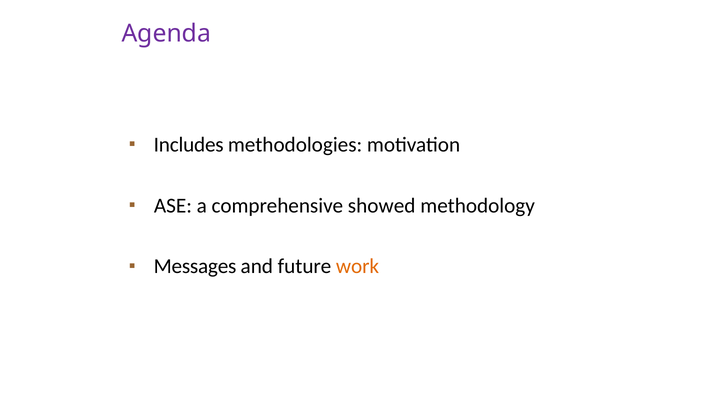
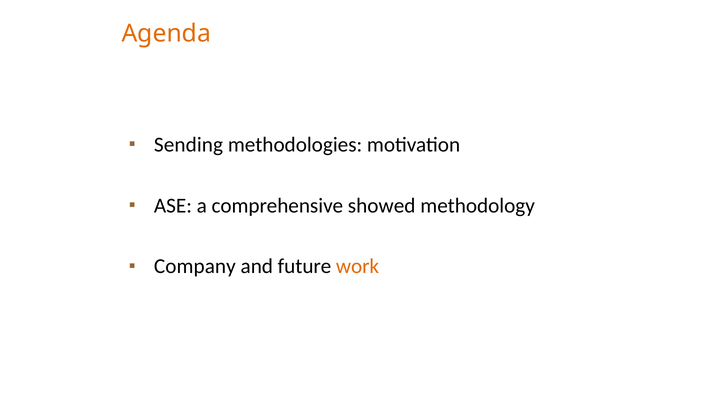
Agenda colour: purple -> orange
Includes: Includes -> Sending
Messages: Messages -> Company
